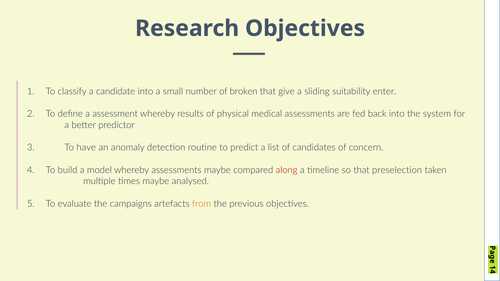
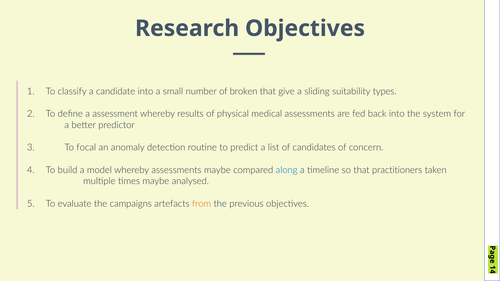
enter: enter -> types
have: have -> focal
along colour: red -> blue
preselection: preselection -> practitioners
